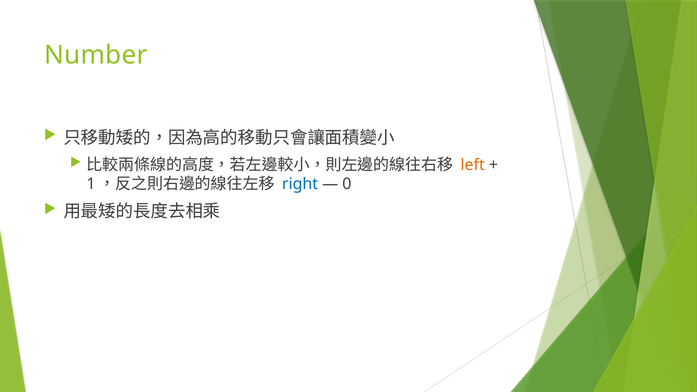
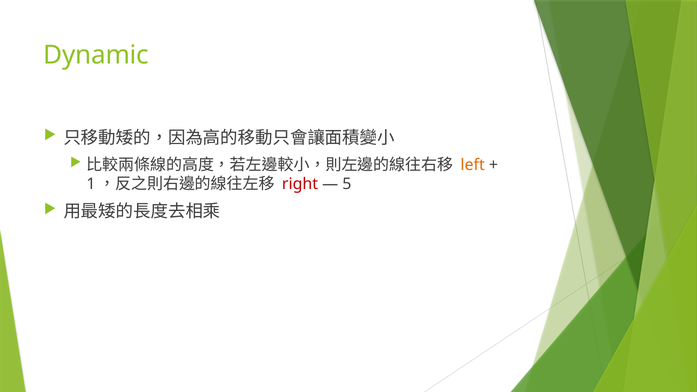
Number: Number -> Dynamic
right colour: blue -> red
0: 0 -> 5
